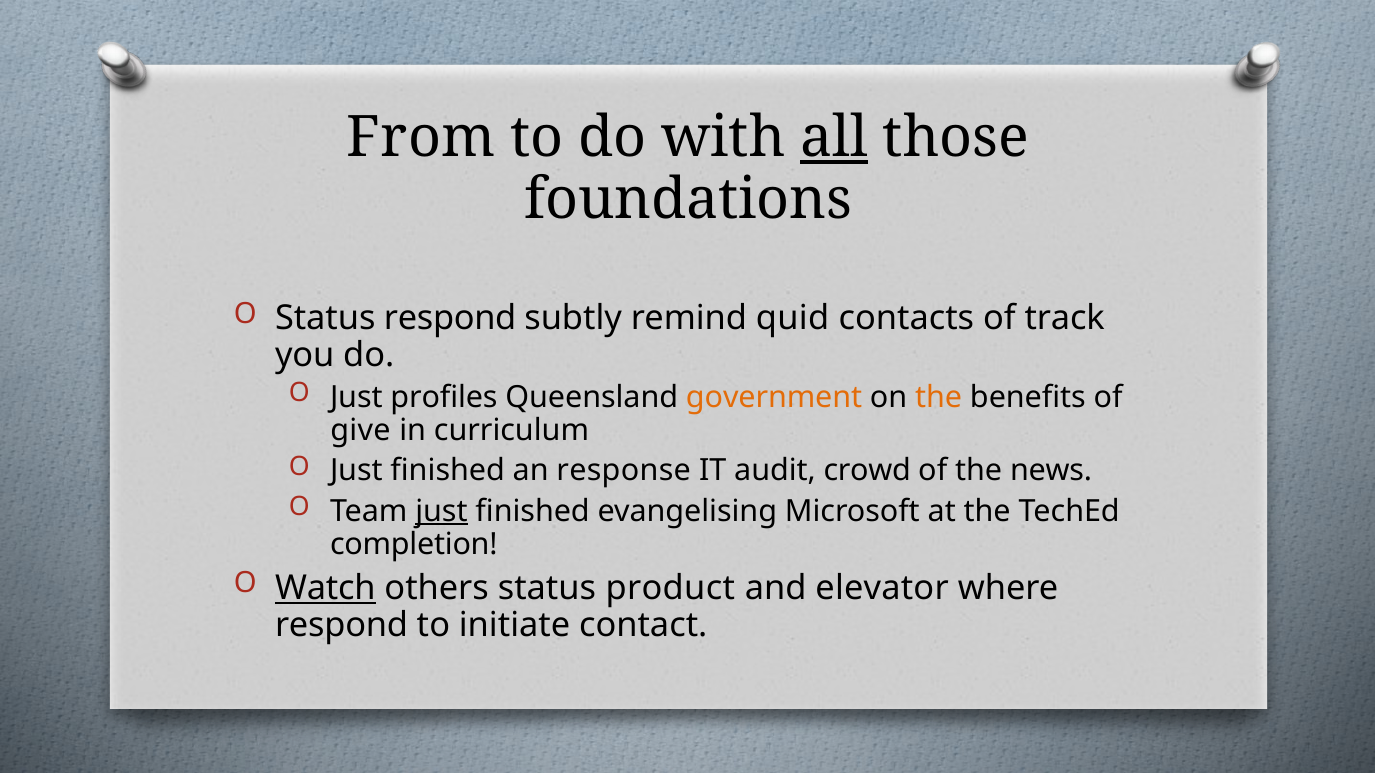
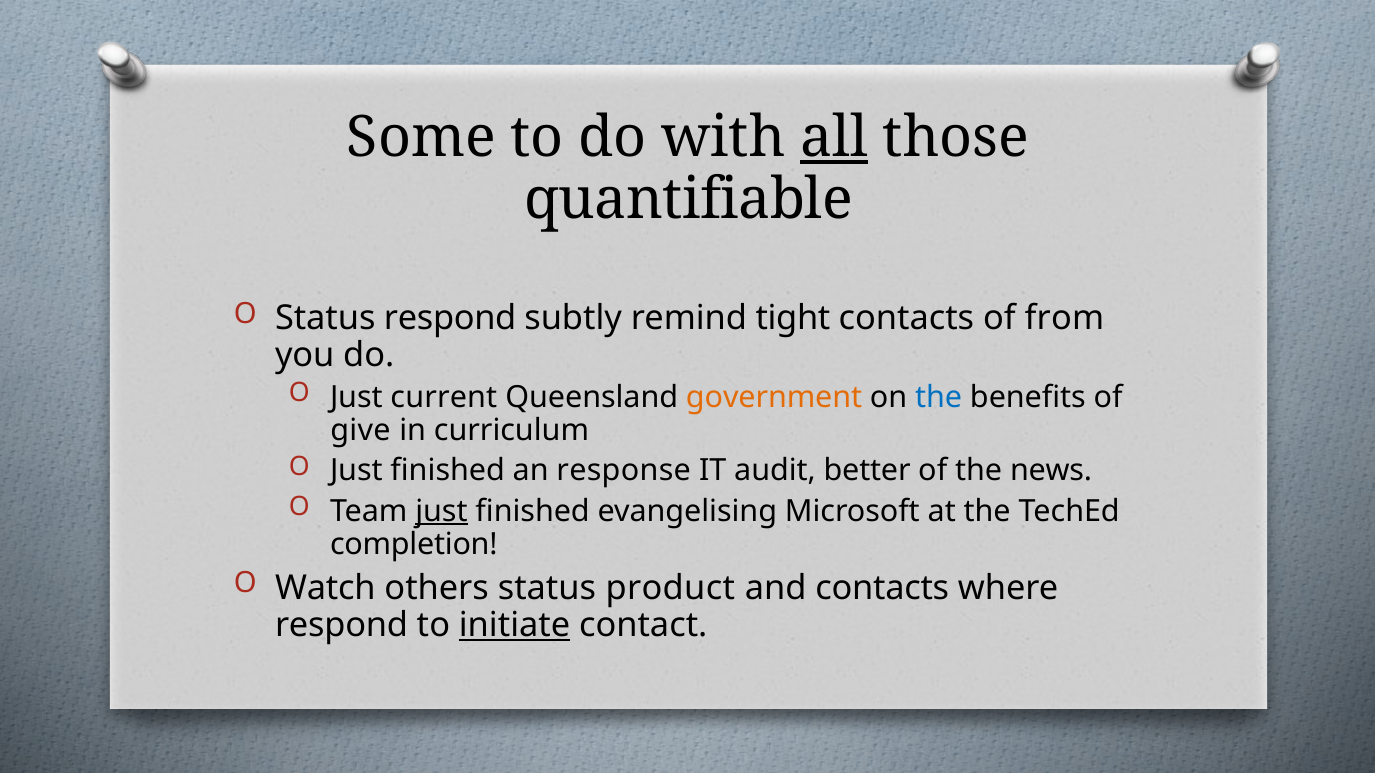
From: From -> Some
foundations: foundations -> quantifiable
quid: quid -> tight
track: track -> from
profiles: profiles -> current
the at (939, 398) colour: orange -> blue
crowd: crowd -> better
Watch underline: present -> none
and elevator: elevator -> contacts
initiate underline: none -> present
